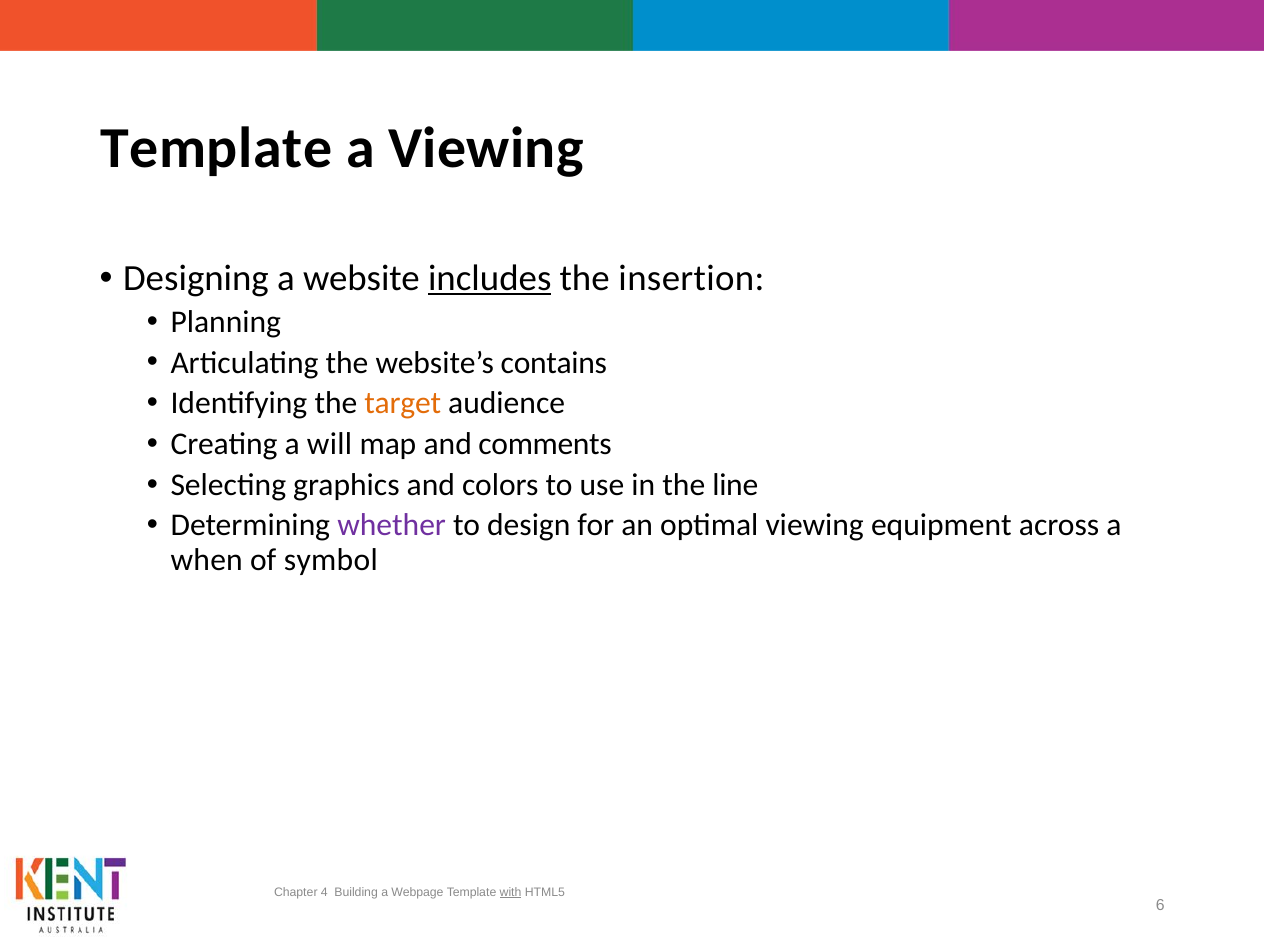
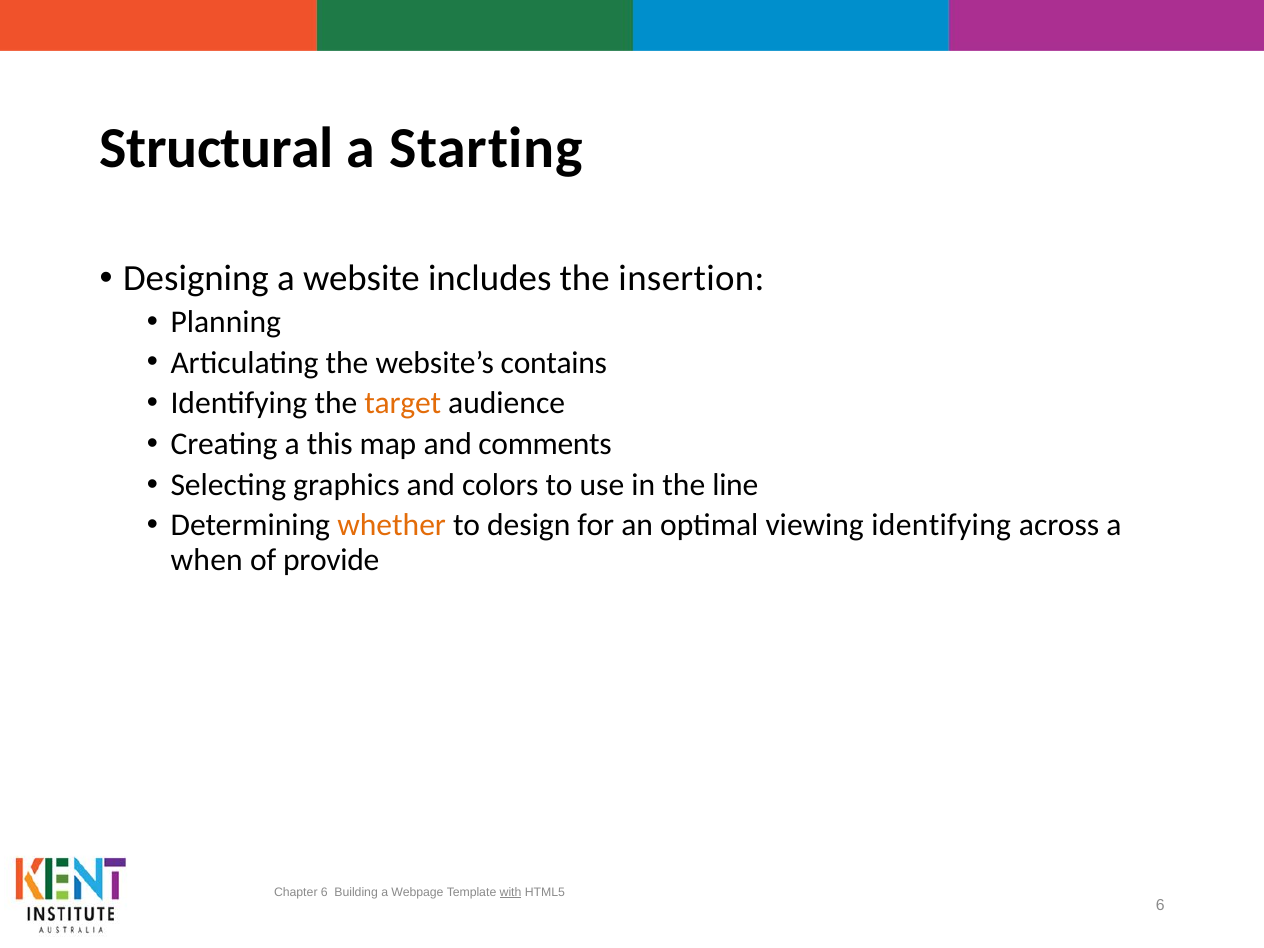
Template at (216, 148): Template -> Structural
a Viewing: Viewing -> Starting
includes underline: present -> none
will: will -> this
whether colour: purple -> orange
viewing equipment: equipment -> identifying
symbol: symbol -> provide
Chapter 4: 4 -> 6
